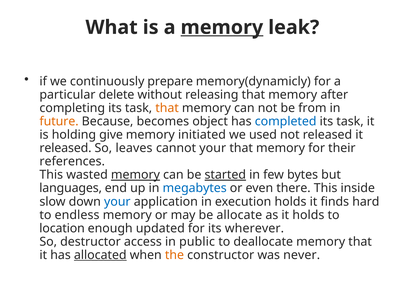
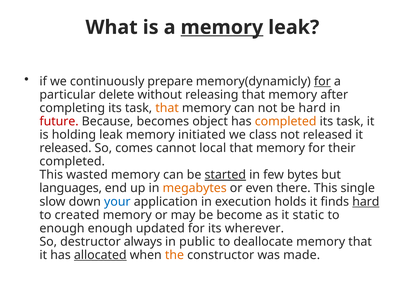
for at (322, 81) underline: none -> present
be from: from -> hard
future colour: orange -> red
completed at (286, 121) colour: blue -> orange
holding give: give -> leak
used: used -> class
leaves: leaves -> comes
cannot your: your -> local
references at (72, 161): references -> completed
memory at (135, 175) underline: present -> none
megabytes colour: blue -> orange
inside: inside -> single
hard at (366, 201) underline: none -> present
endless: endless -> created
allocate: allocate -> become
it holds: holds -> static
location at (62, 228): location -> enough
access: access -> always
never: never -> made
